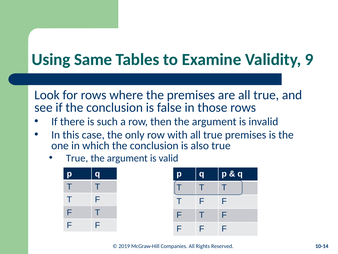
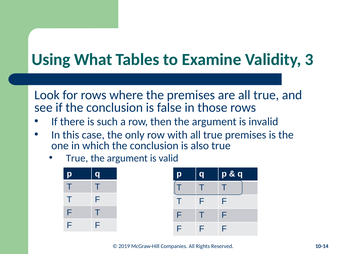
Same: Same -> What
9: 9 -> 3
